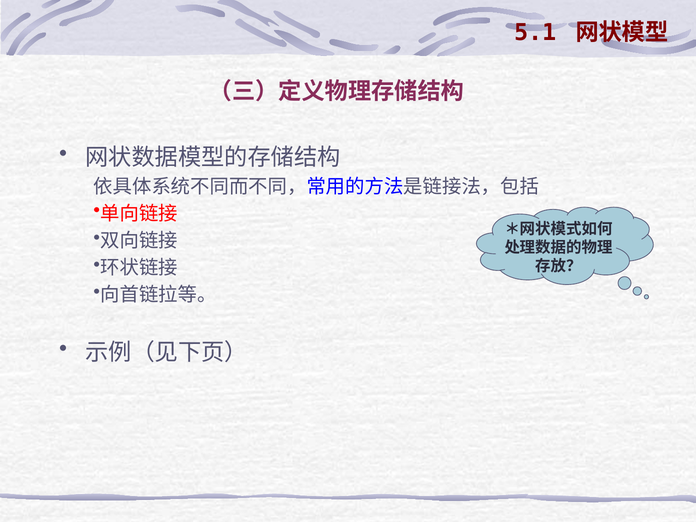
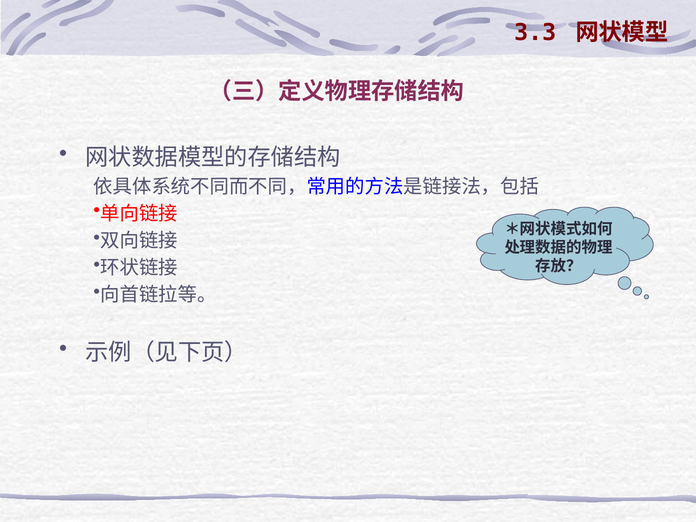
5.1: 5.1 -> 3.3
